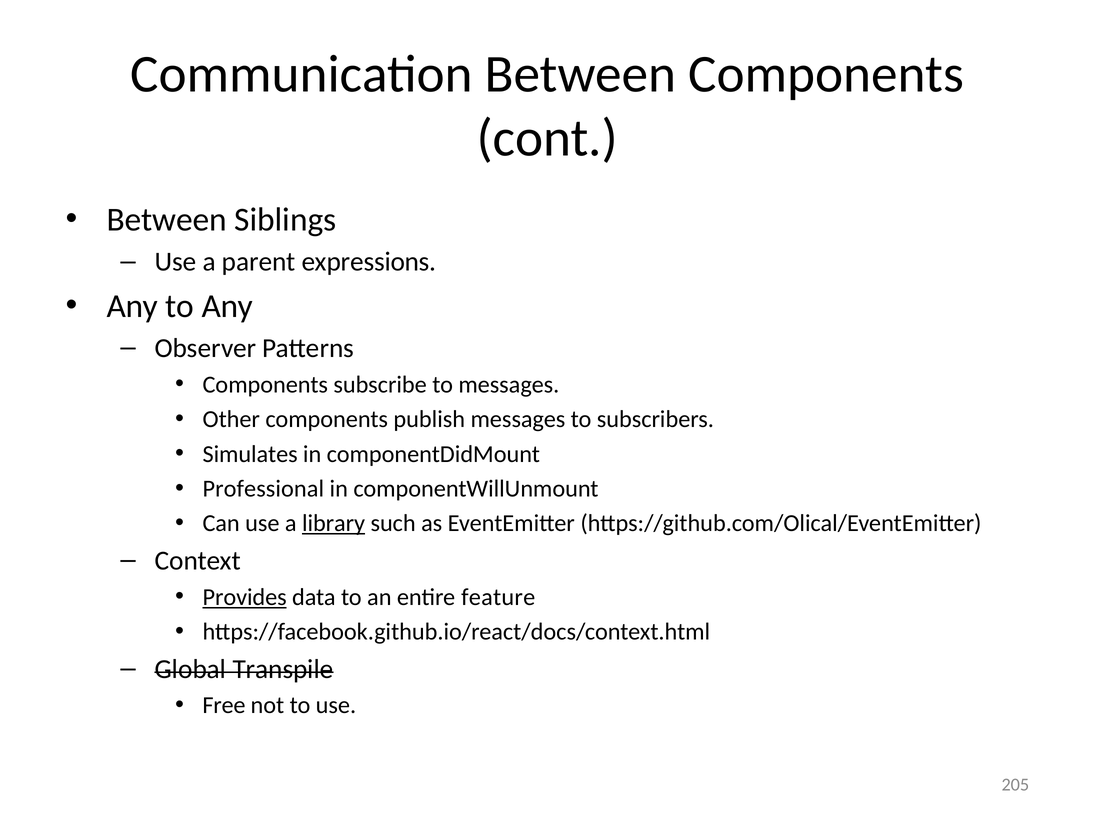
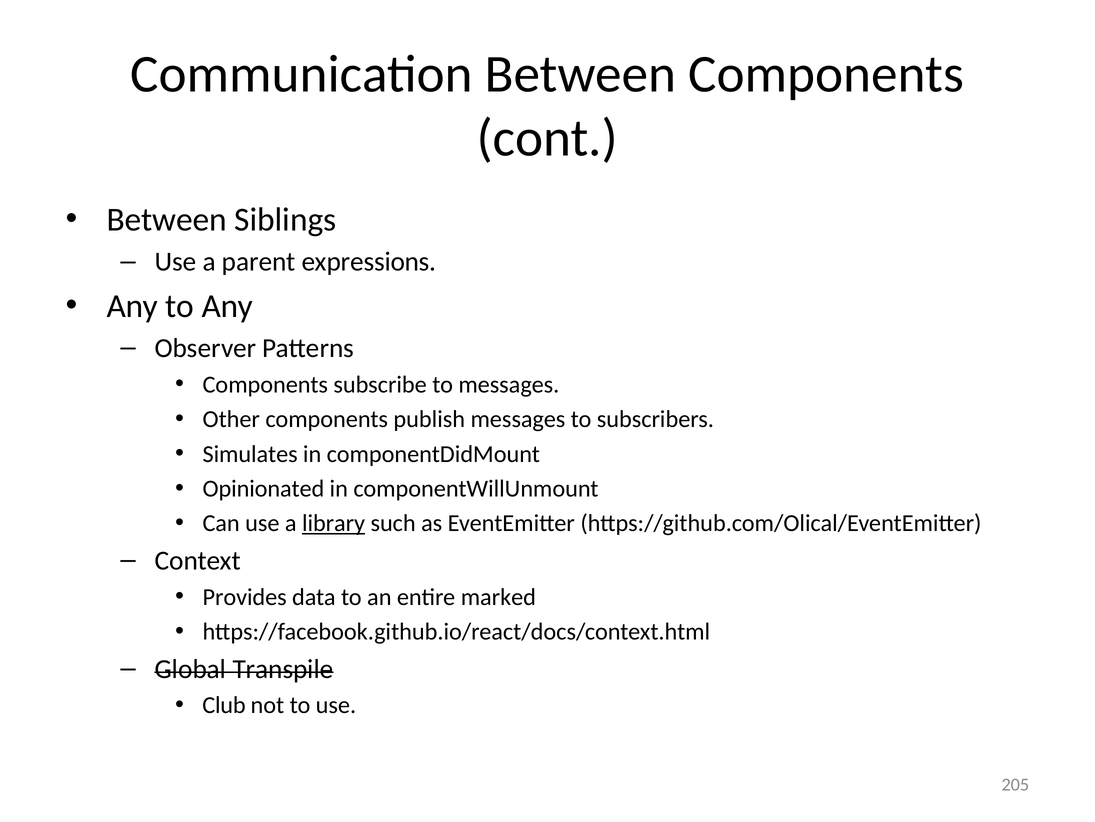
Professional: Professional -> Opinionated
Provides underline: present -> none
feature: feature -> marked
Free: Free -> Club
